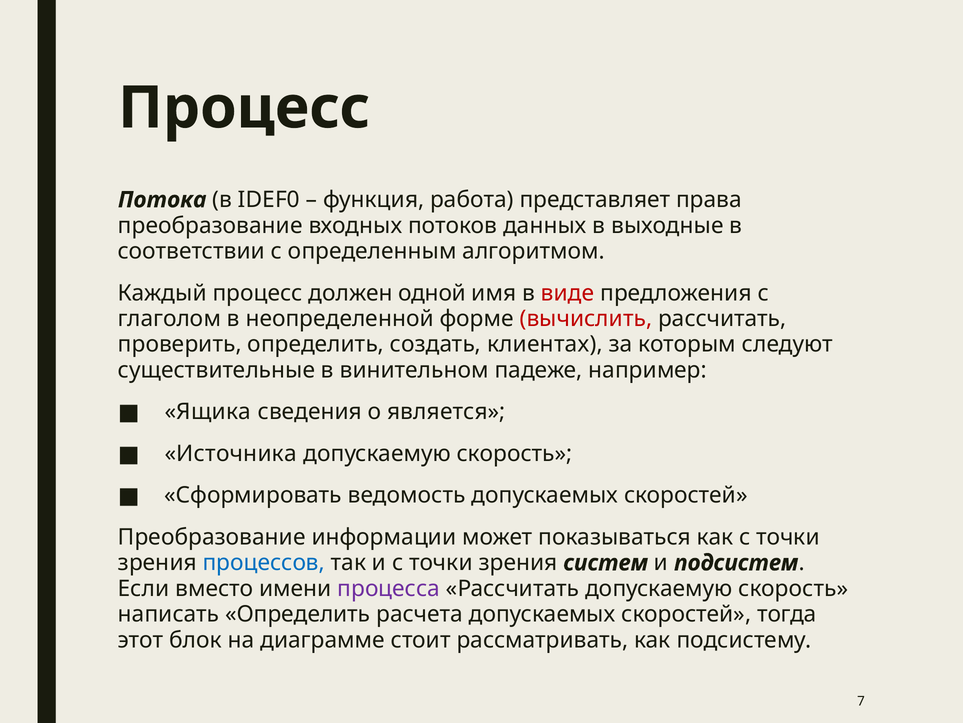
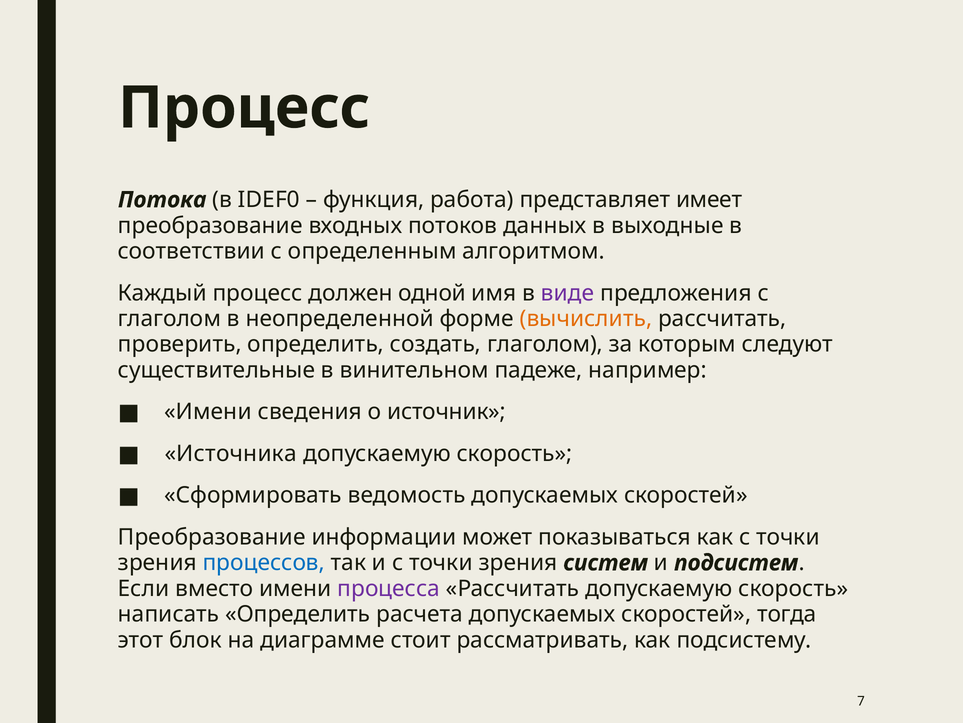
права: права -> имеет
виде colour: red -> purple
вычислить colour: red -> orange
создать клиентах: клиентах -> глаголом
Ящика at (208, 411): Ящика -> Имени
является: является -> источник
